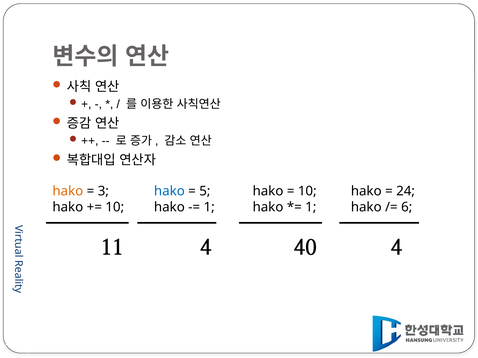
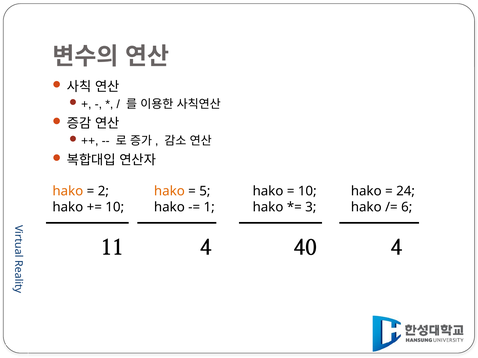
3: 3 -> 2
hako at (169, 192) colour: blue -> orange
1 at (311, 207): 1 -> 3
